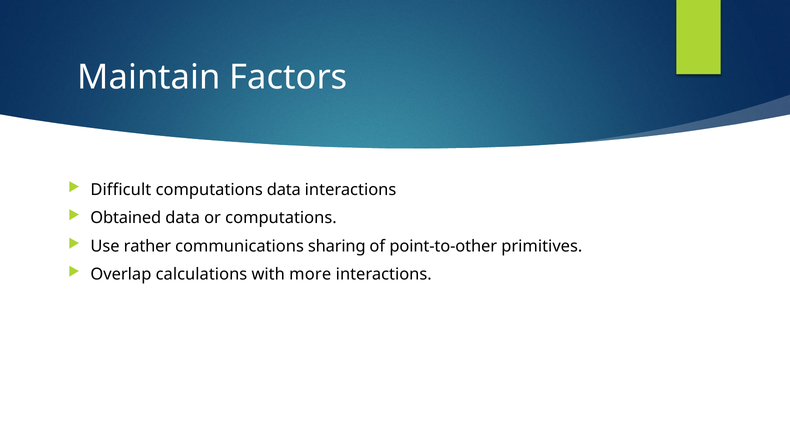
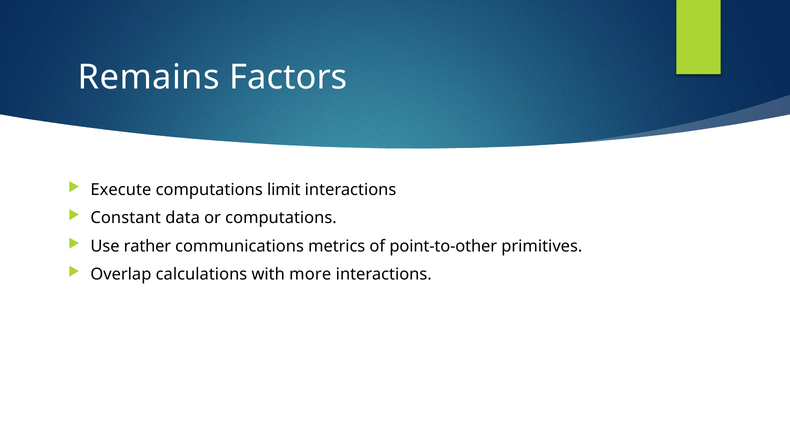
Maintain: Maintain -> Remains
Difficult: Difficult -> Execute
computations data: data -> limit
Obtained: Obtained -> Constant
sharing: sharing -> metrics
